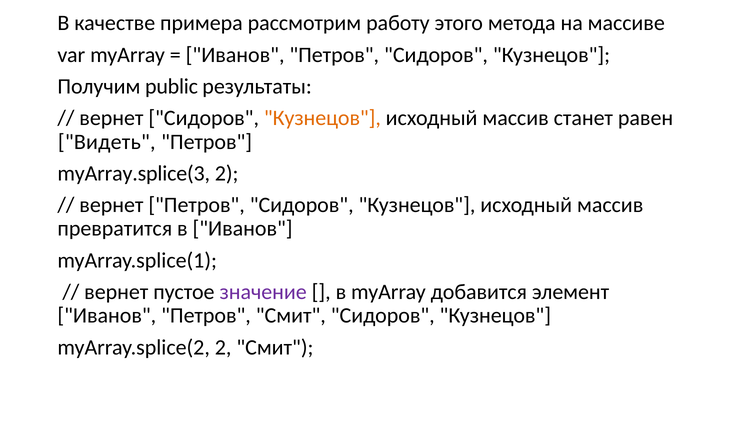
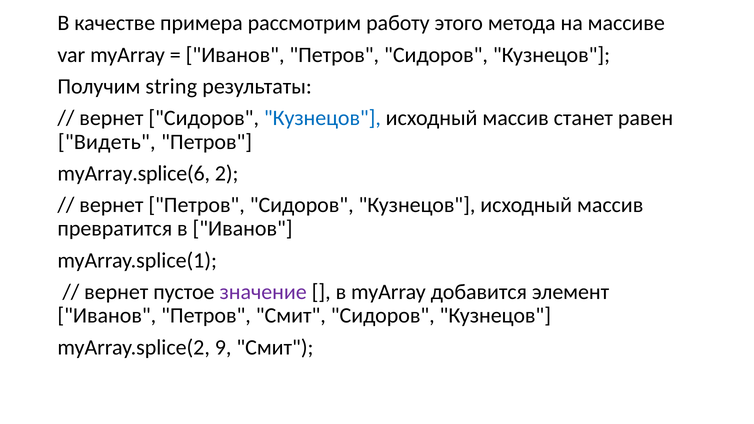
public: public -> string
Кузнецов at (322, 118) colour: orange -> blue
myArray.splice(3: myArray.splice(3 -> myArray.splice(6
myArray.splice(2 2: 2 -> 9
